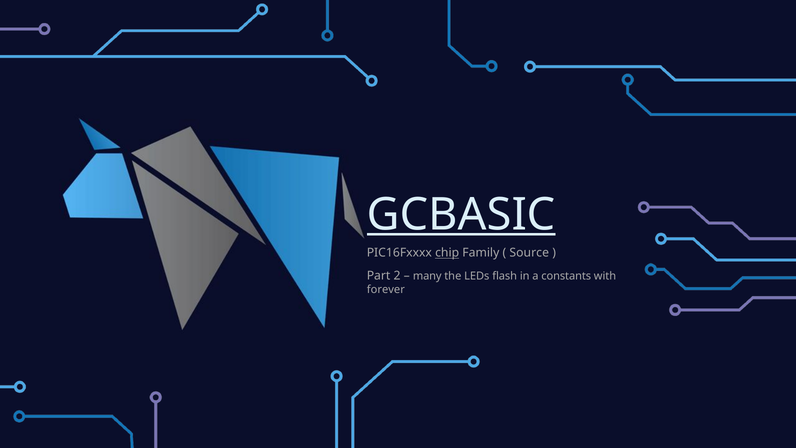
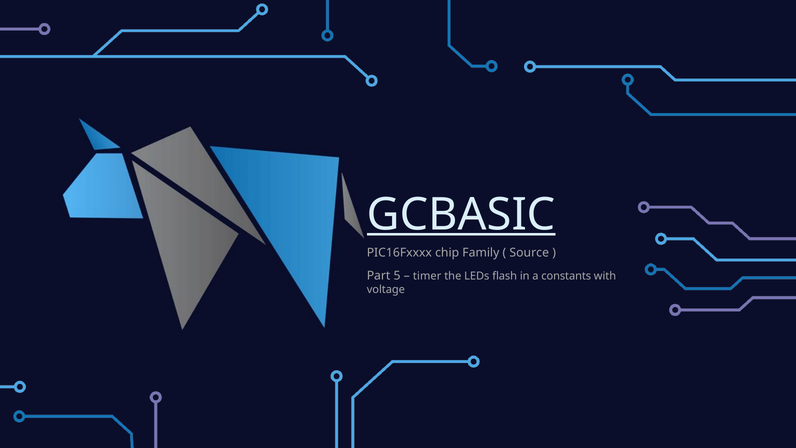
chip underline: present -> none
2: 2 -> 5
many: many -> timer
forever: forever -> voltage
